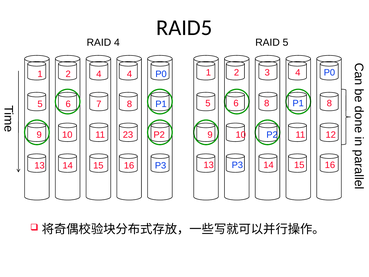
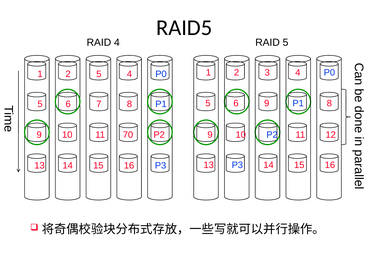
2 4: 4 -> 5
6 8: 8 -> 9
23: 23 -> 70
